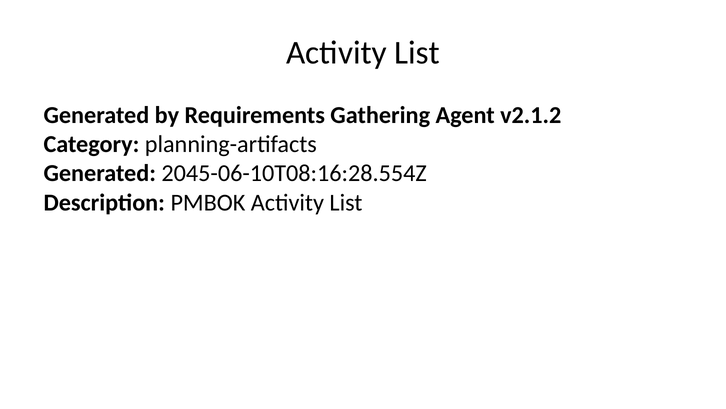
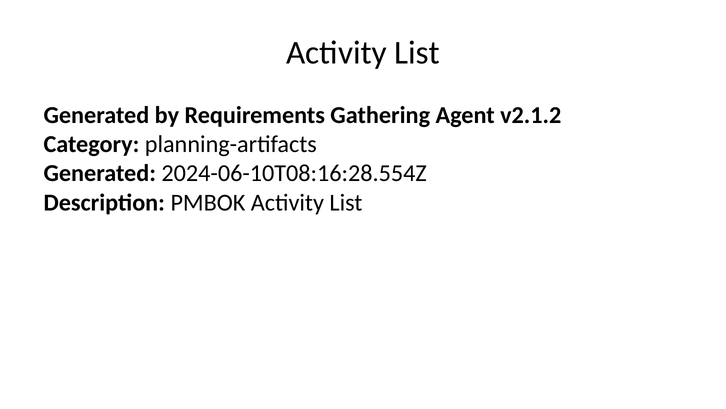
2045-06-10T08:16:28.554Z: 2045-06-10T08:16:28.554Z -> 2024-06-10T08:16:28.554Z
